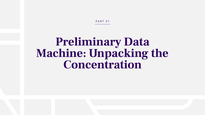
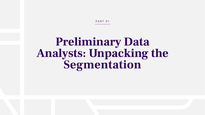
Machine: Machine -> Analysts
Concentration: Concentration -> Segmentation
